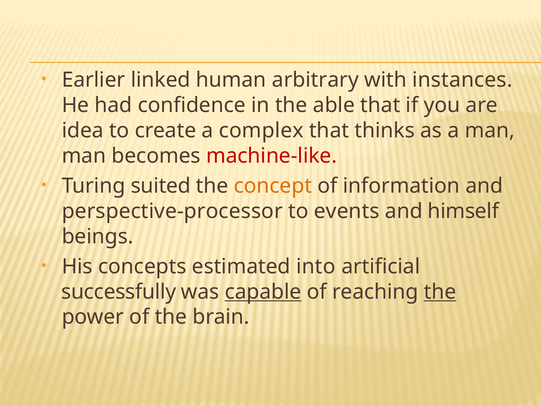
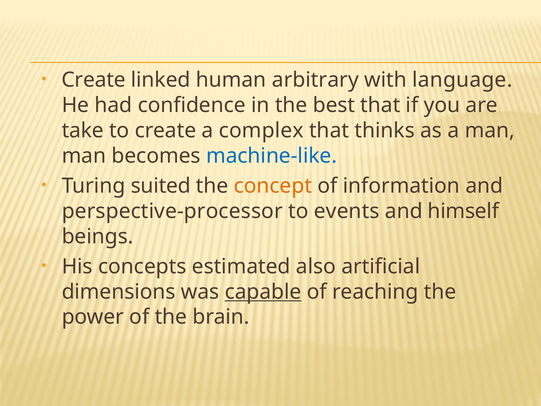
Earlier at (93, 80): Earlier -> Create
instances: instances -> language
able: able -> best
idea: idea -> take
machine-like colour: red -> blue
into: into -> also
successfully: successfully -> dimensions
the at (440, 292) underline: present -> none
